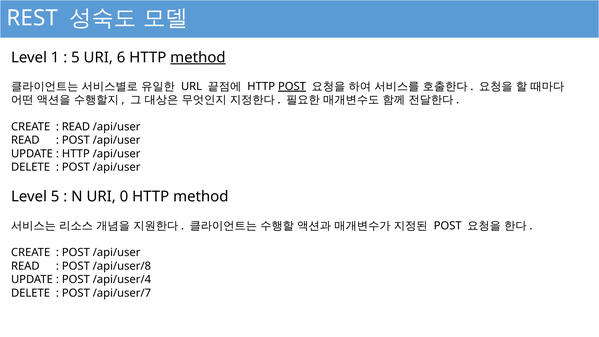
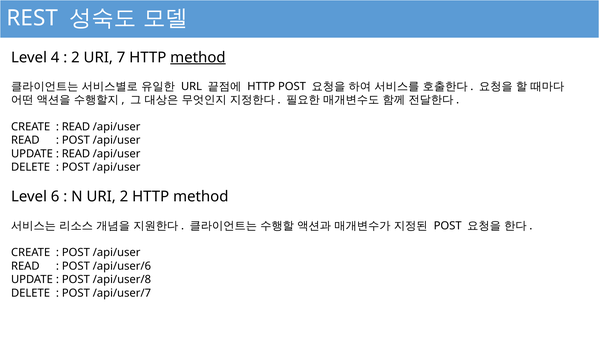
1: 1 -> 4
5 at (75, 57): 5 -> 2
6: 6 -> 7
POST at (292, 86) underline: present -> none
HTTP at (76, 154): HTTP -> READ
Level 5: 5 -> 6
URI 0: 0 -> 2
/api/user/8: /api/user/8 -> /api/user/6
/api/user/4: /api/user/4 -> /api/user/8
